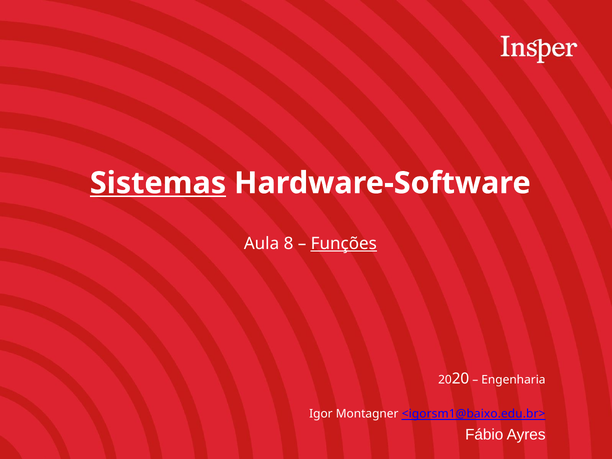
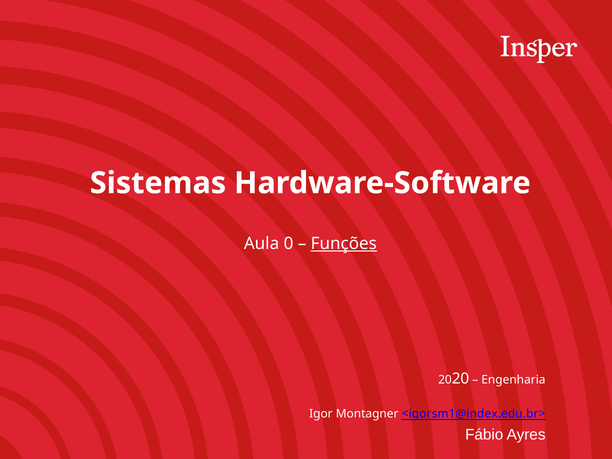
Sistemas underline: present -> none
8: 8 -> 0
<igorsm1@baixo.edu.br>: <igorsm1@baixo.edu.br> -> <igorsm1@index.edu.br>
